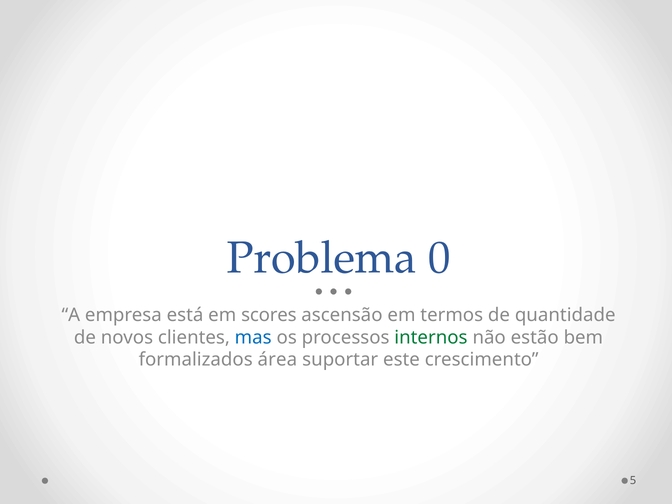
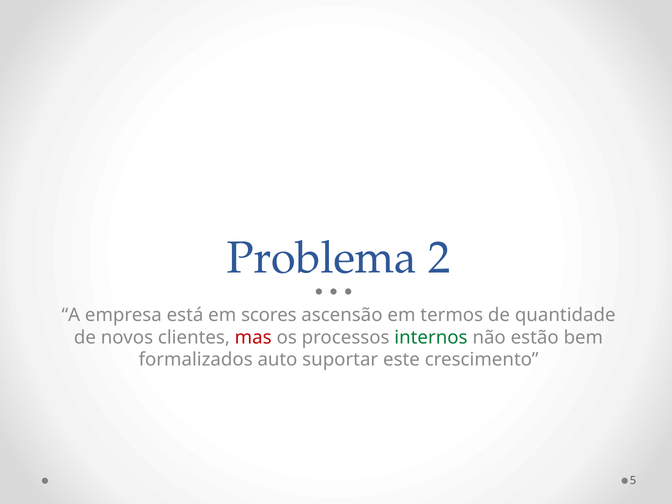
0: 0 -> 2
mas colour: blue -> red
área: área -> auto
